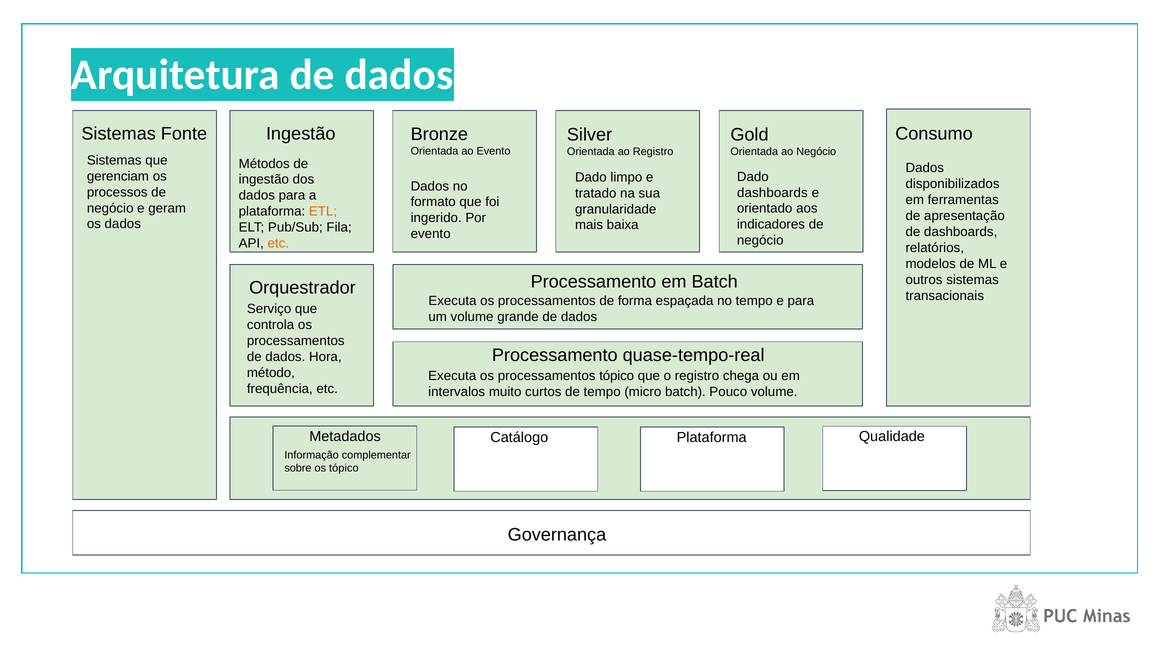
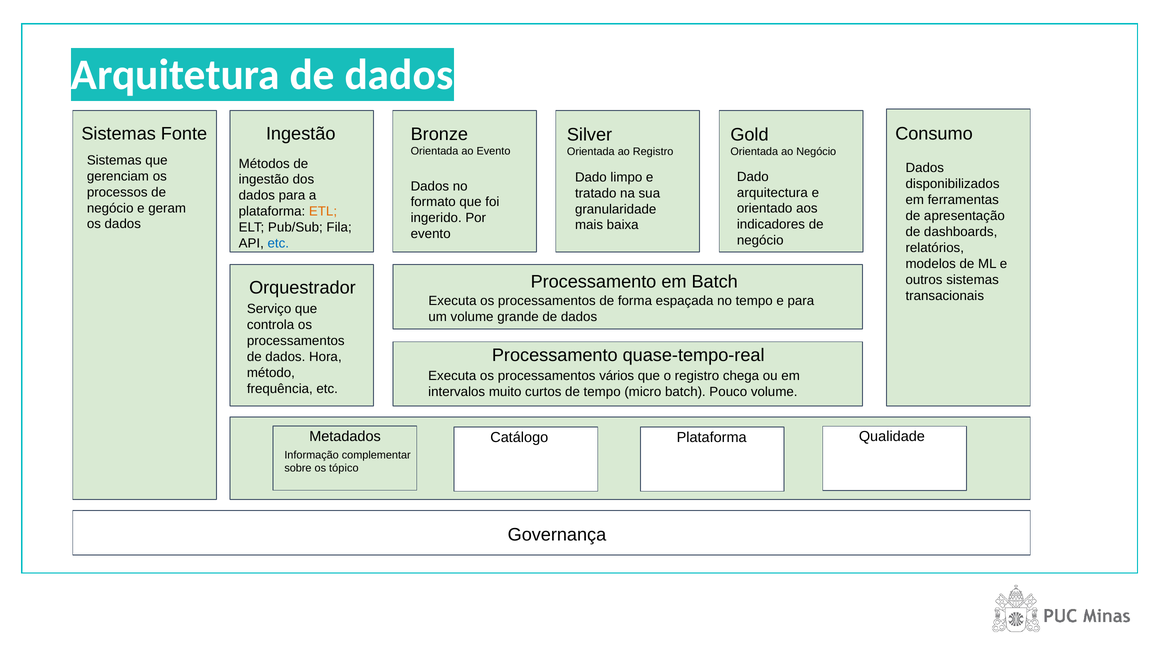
dashboards at (772, 193): dashboards -> arquitectura
etc at (278, 244) colour: orange -> blue
processamentos tópico: tópico -> vários
